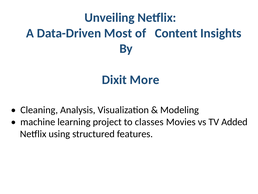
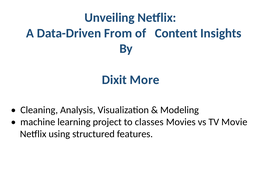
Most: Most -> From
Added: Added -> Movie
